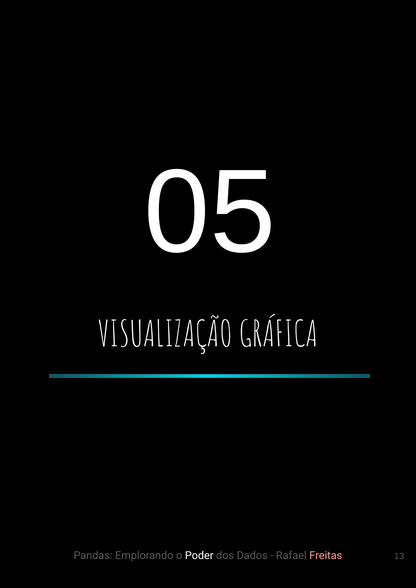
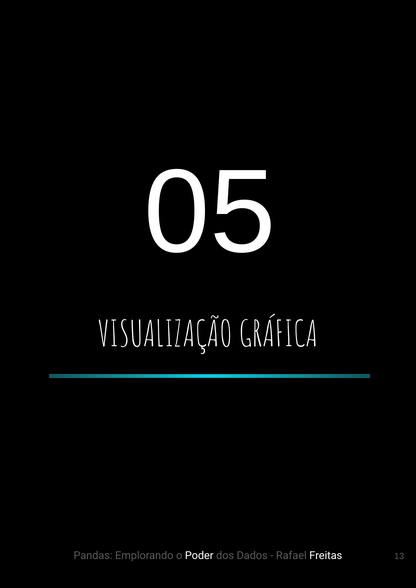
Freitas colour: pink -> white
